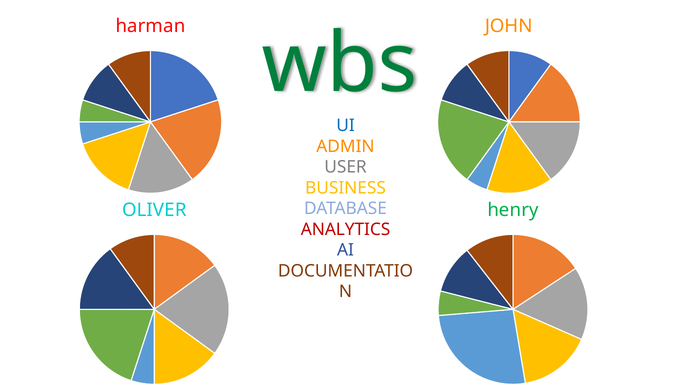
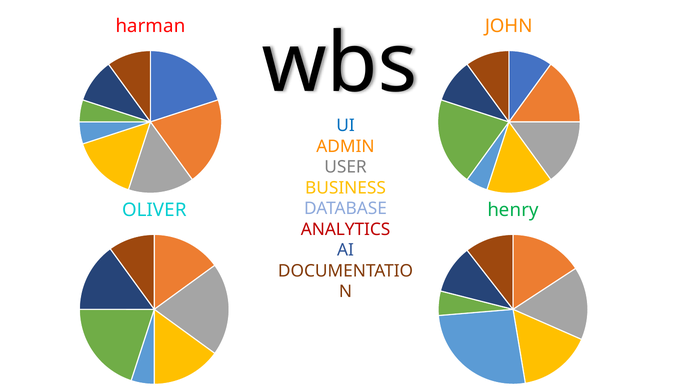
wbs colour: green -> black
